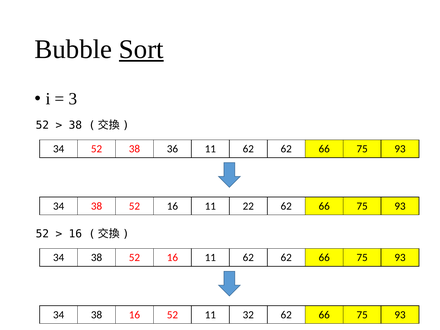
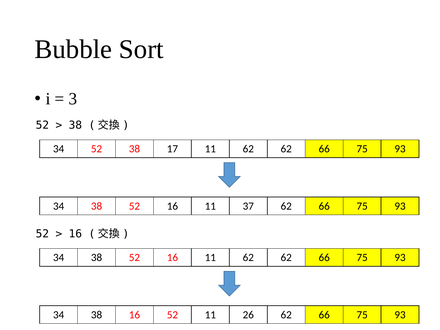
Sort underline: present -> none
36: 36 -> 17
22: 22 -> 37
32: 32 -> 26
